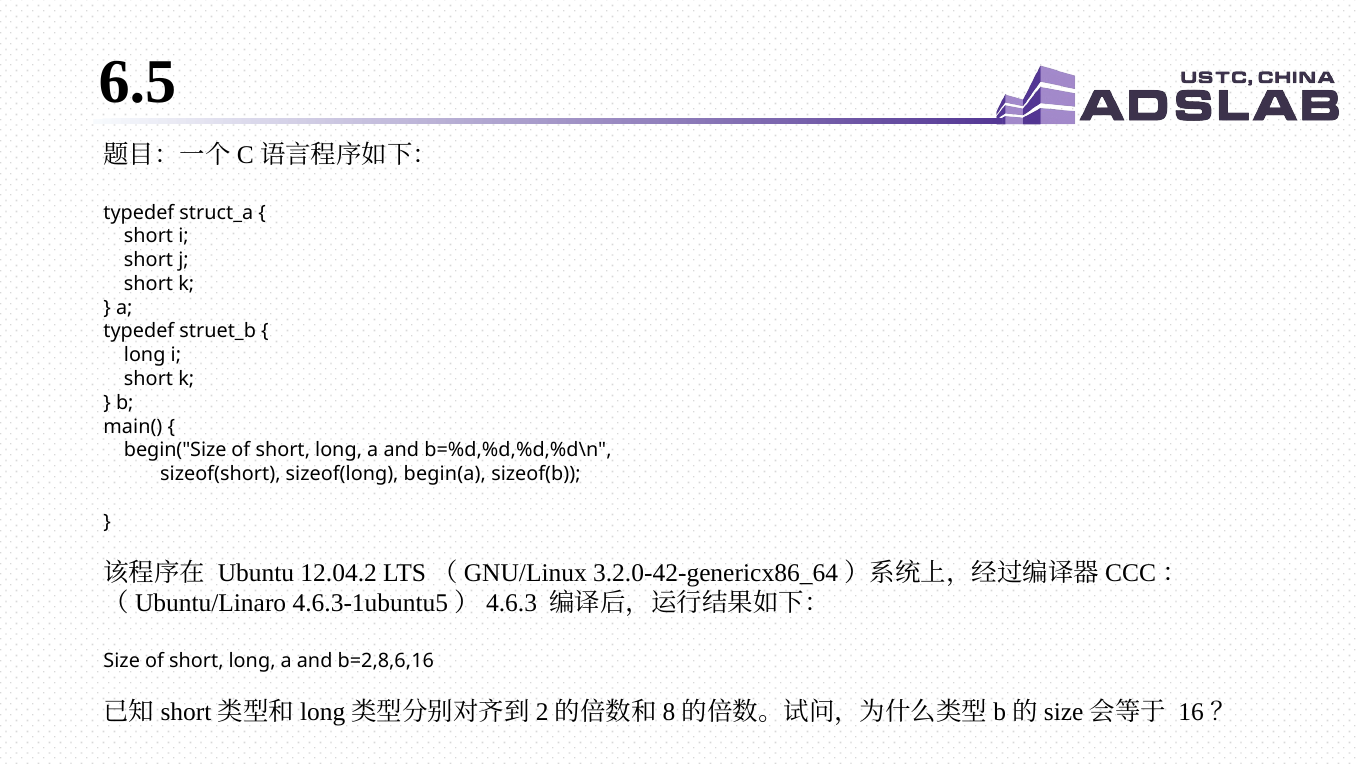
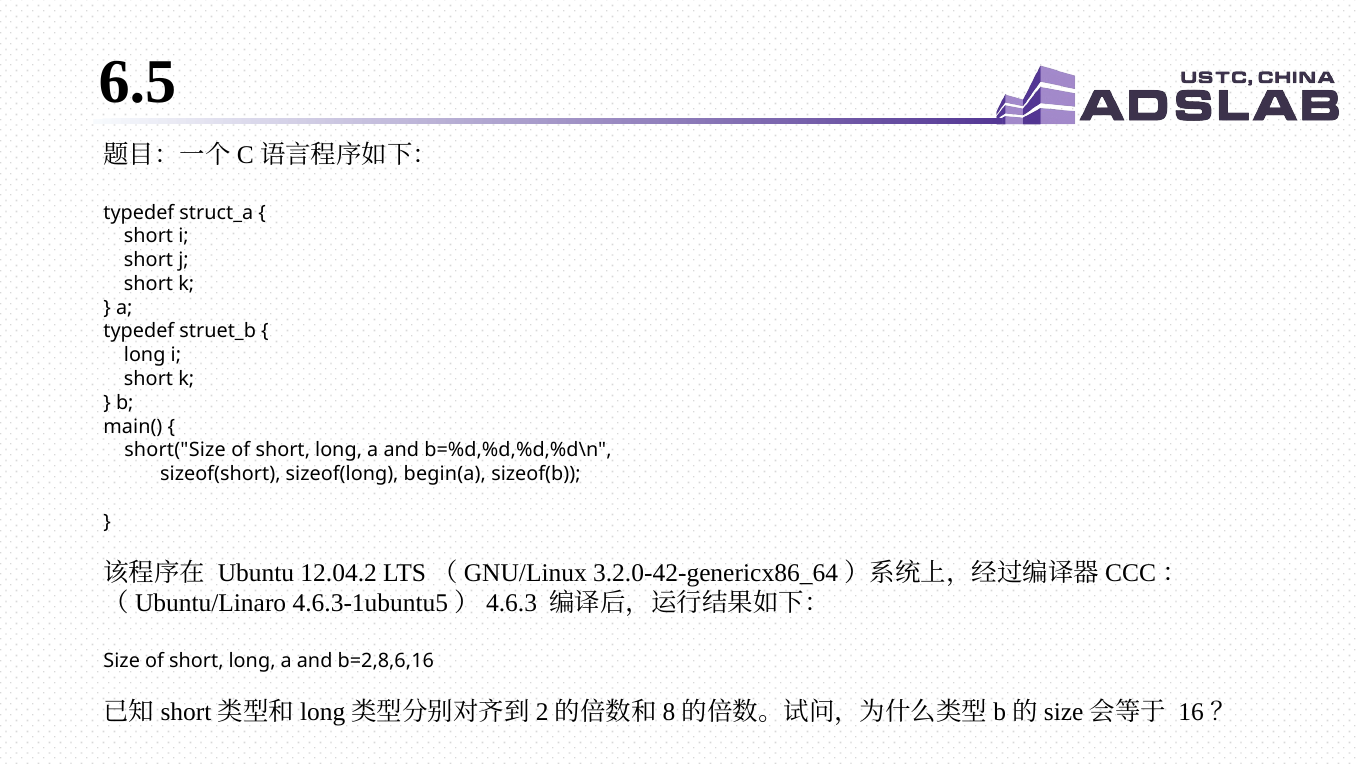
begin("Size: begin("Size -> short("Size
